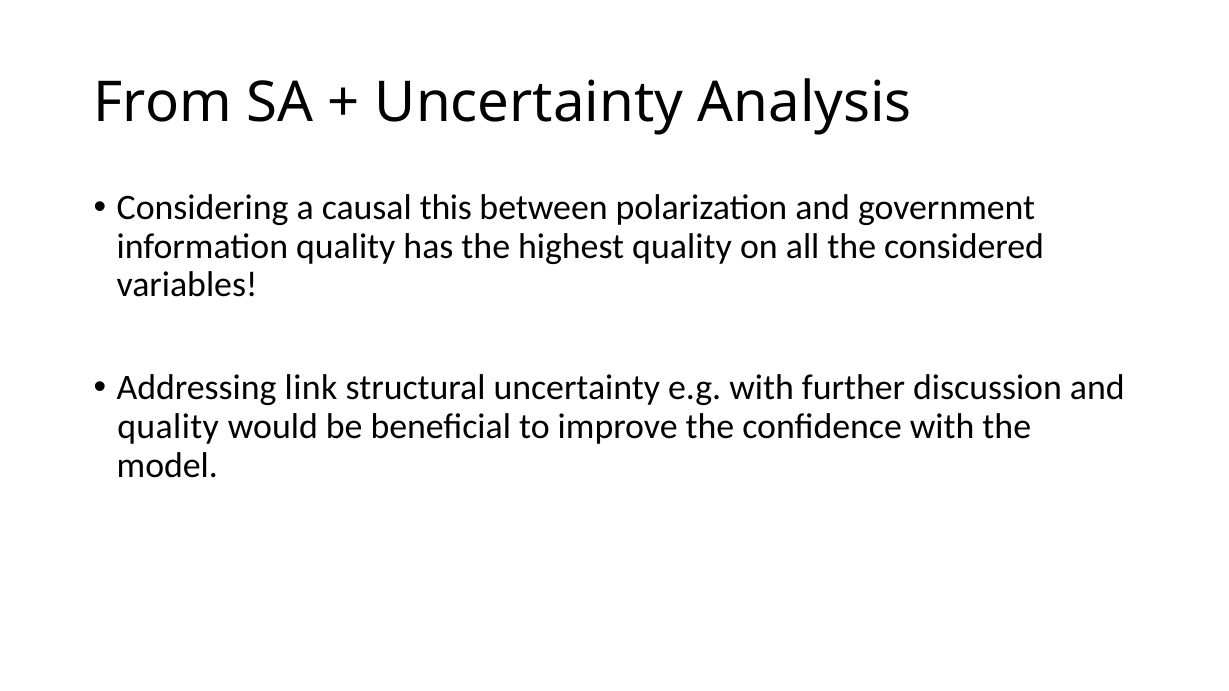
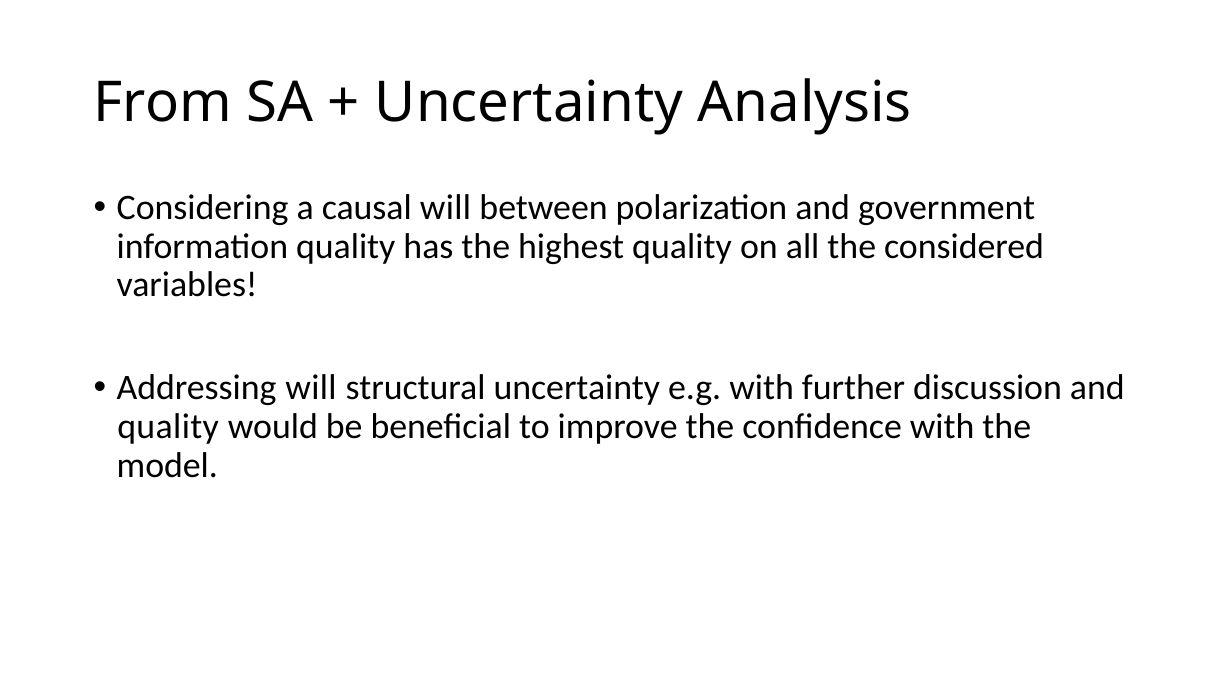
causal this: this -> will
Addressing link: link -> will
